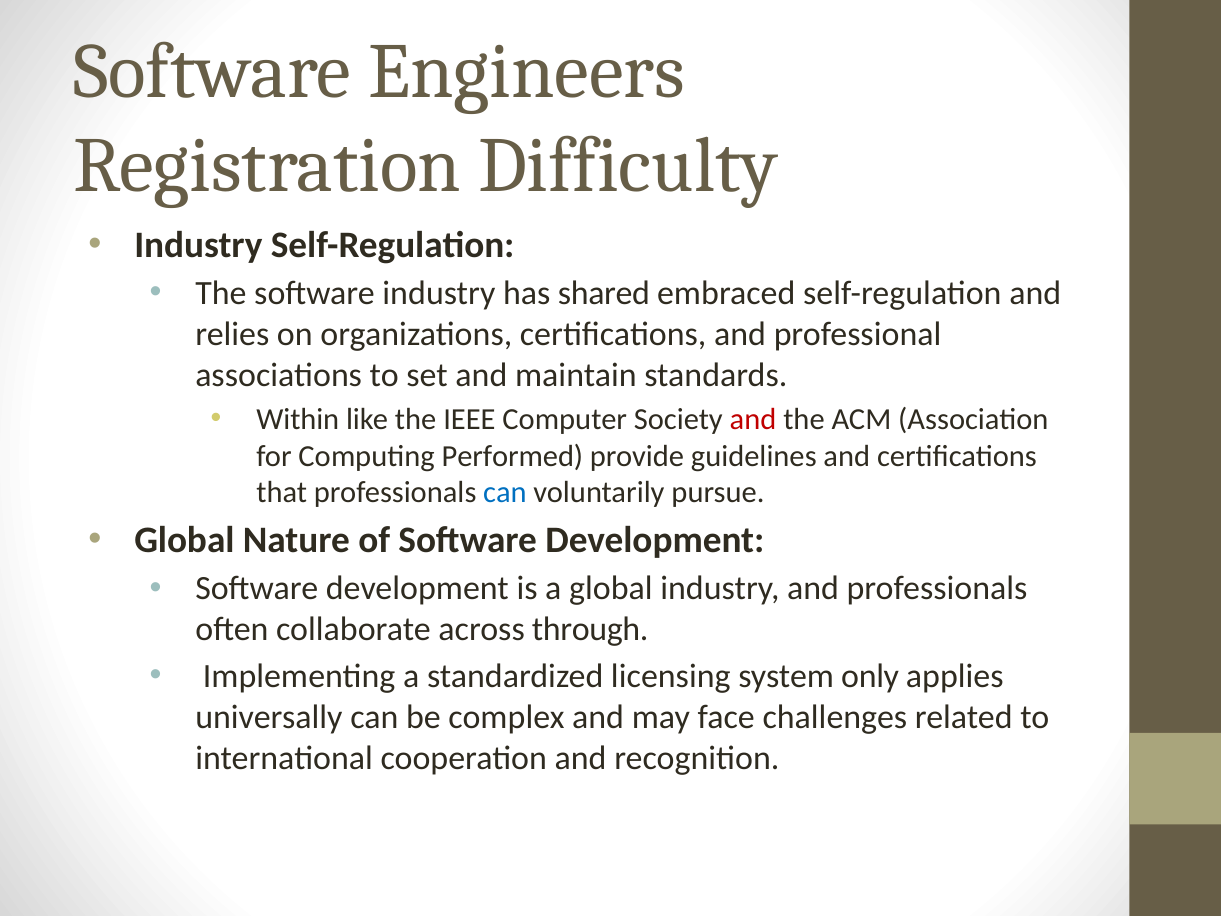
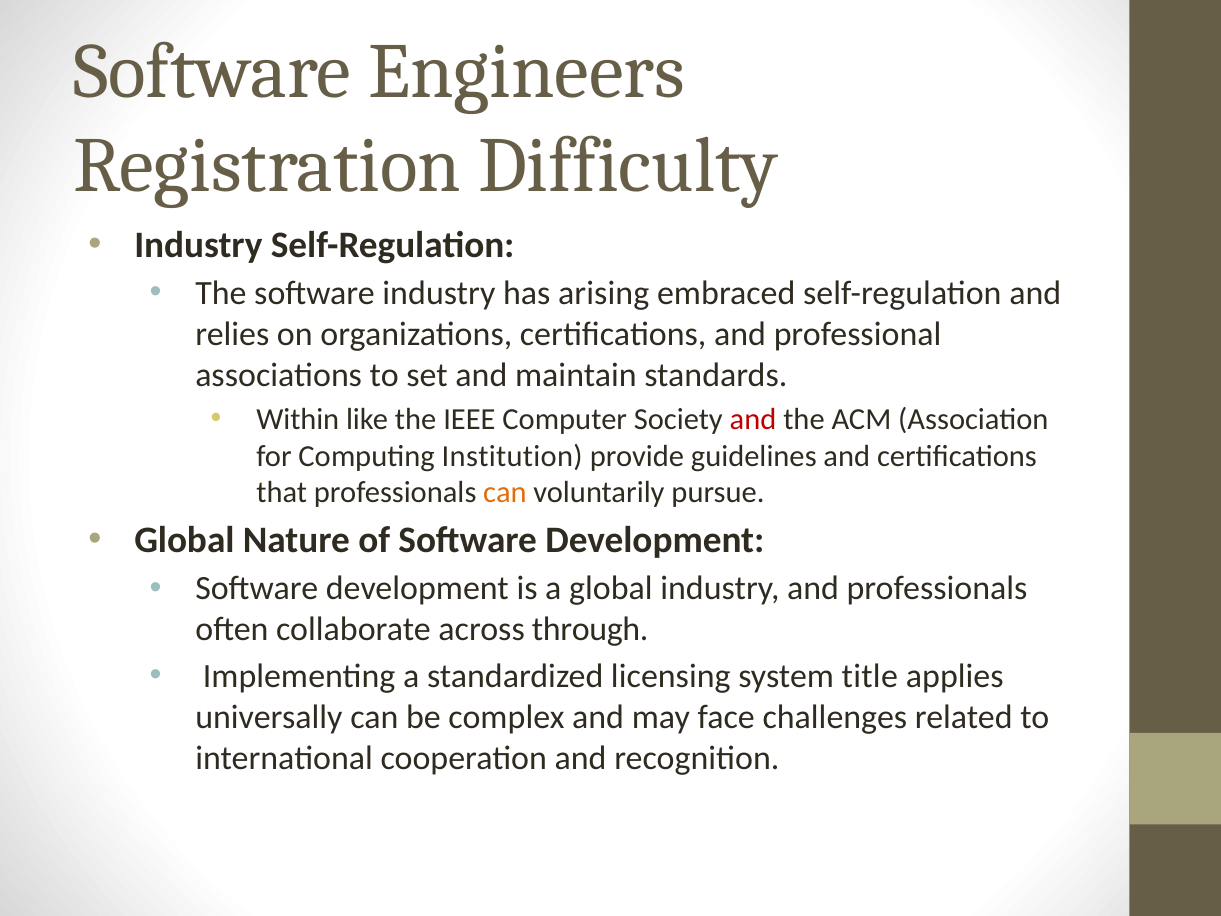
shared: shared -> arising
Performed: Performed -> Institution
can at (505, 493) colour: blue -> orange
only: only -> title
